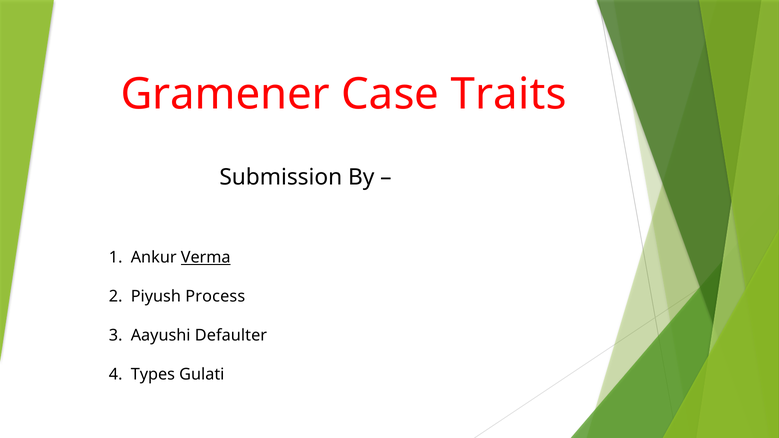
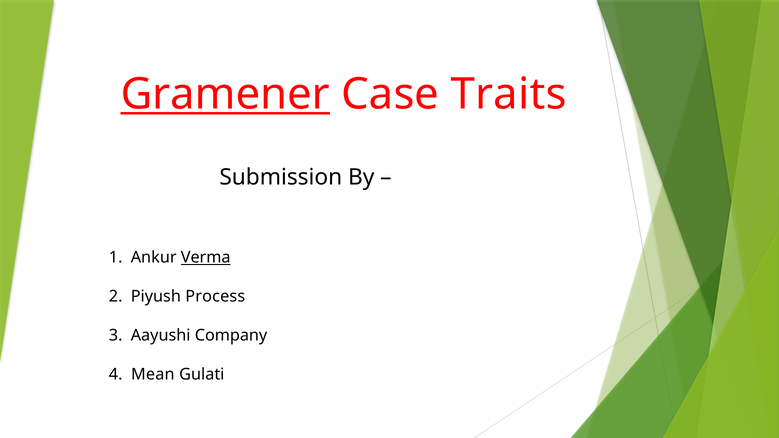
Gramener underline: none -> present
Defaulter: Defaulter -> Company
Types: Types -> Mean
